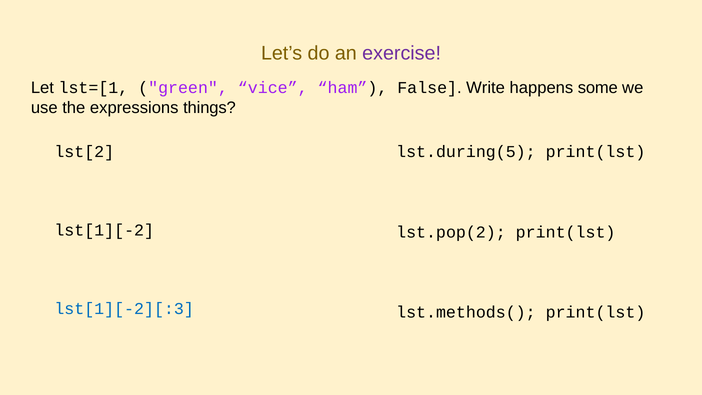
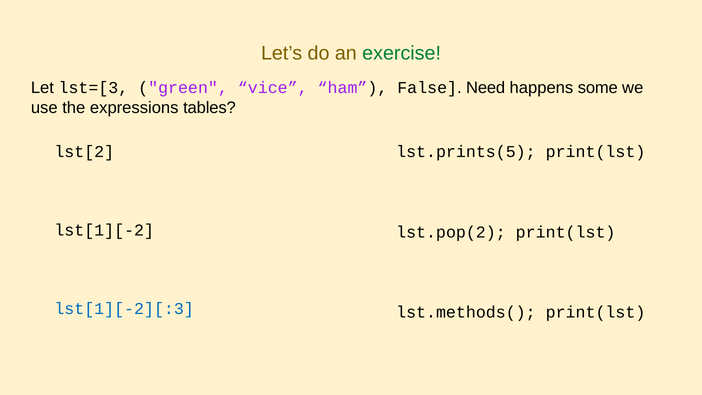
exercise colour: purple -> green
lst=[1: lst=[1 -> lst=[3
Write: Write -> Need
things: things -> tables
lst.during(5: lst.during(5 -> lst.prints(5
